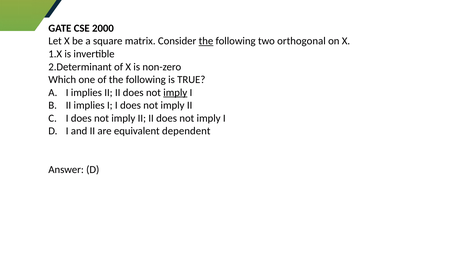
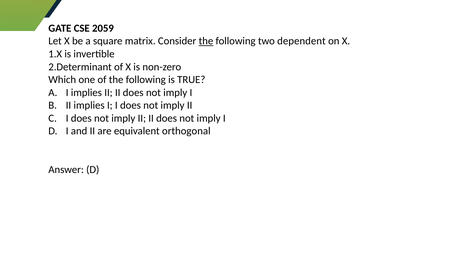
2000: 2000 -> 2059
orthogonal: orthogonal -> dependent
imply at (175, 92) underline: present -> none
dependent: dependent -> orthogonal
